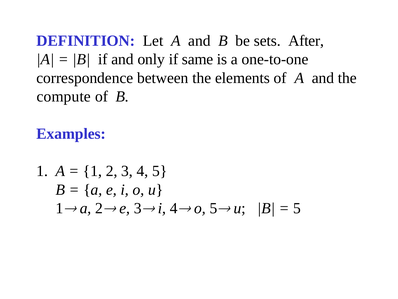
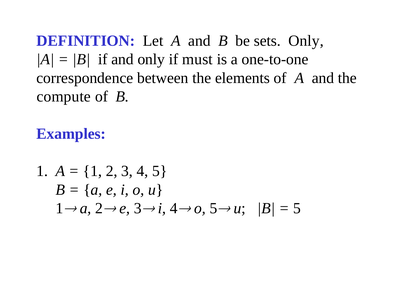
sets After: After -> Only
same: same -> must
